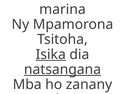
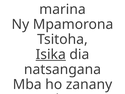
natsangana underline: present -> none
